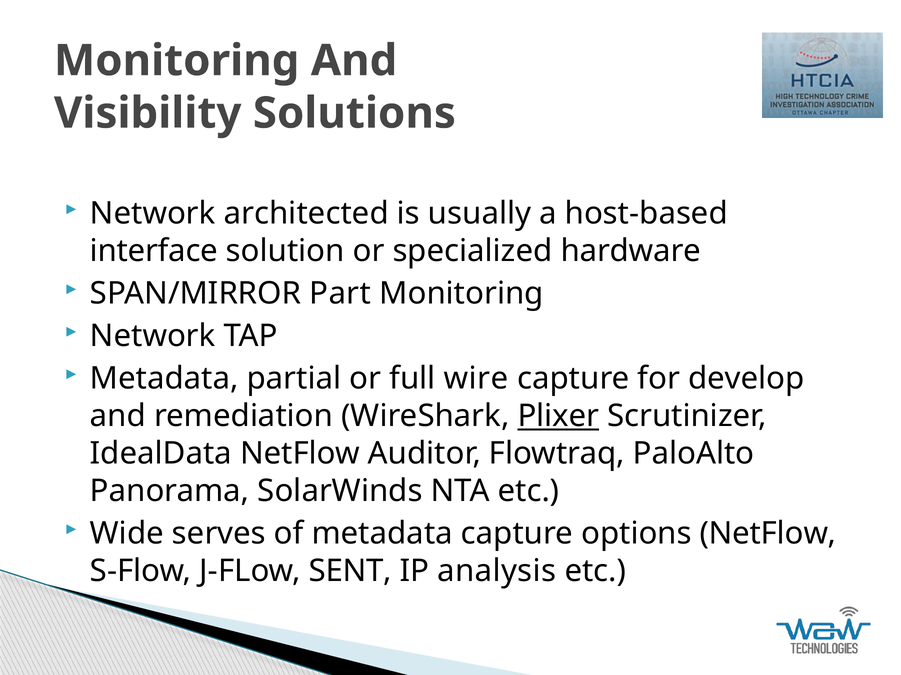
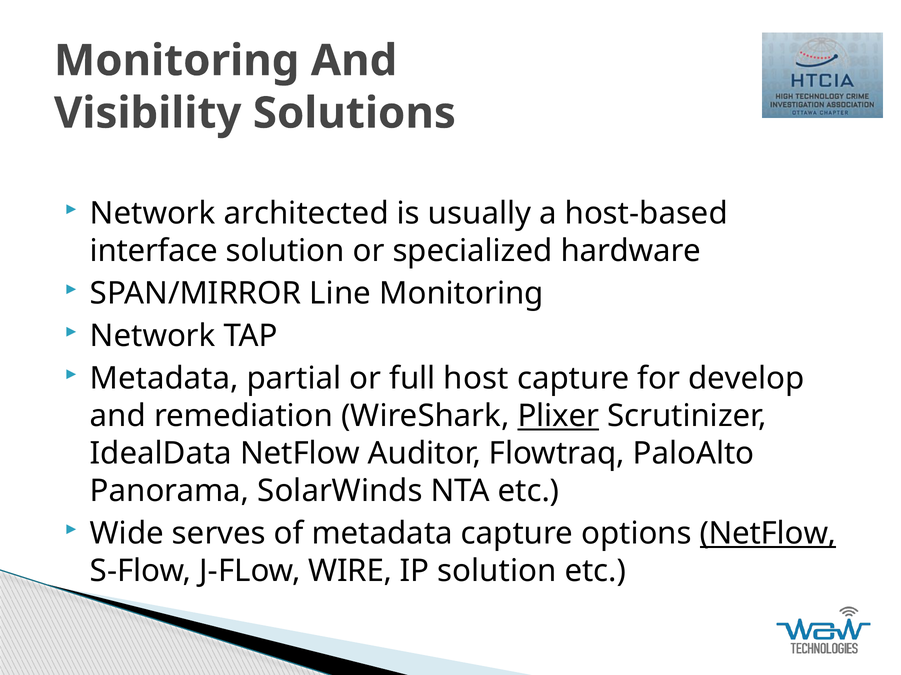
Part: Part -> Line
wire: wire -> host
NetFlow at (768, 534) underline: none -> present
SENT: SENT -> WIRE
IP analysis: analysis -> solution
